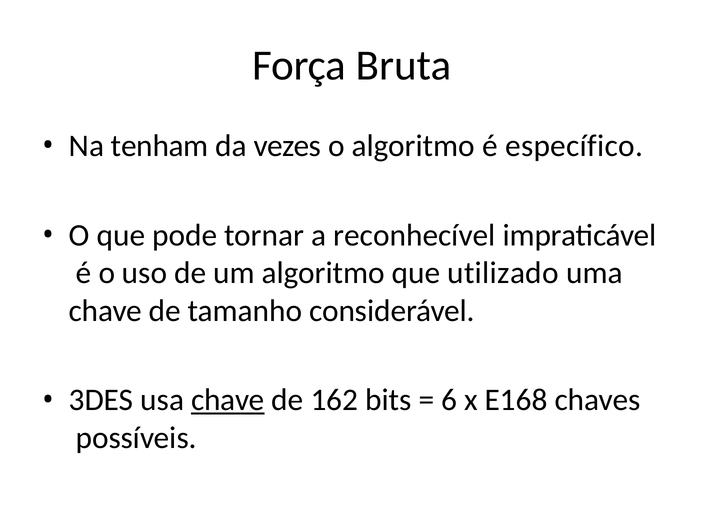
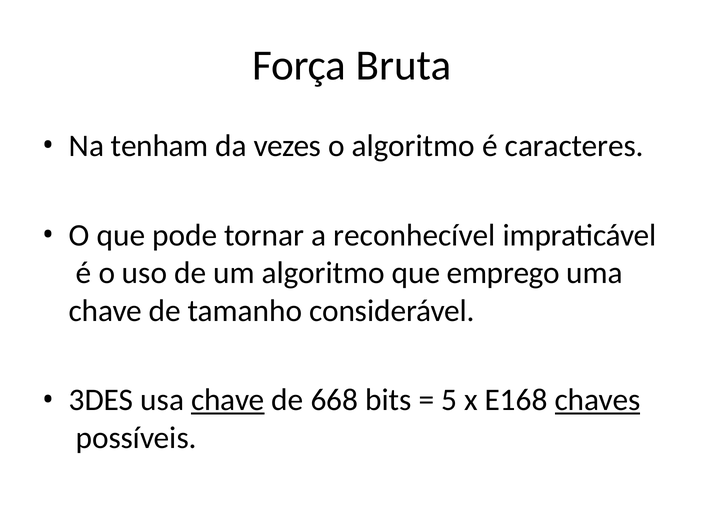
específico: específico -> caracteres
utilizado: utilizado -> emprego
162: 162 -> 668
6: 6 -> 5
chaves underline: none -> present
